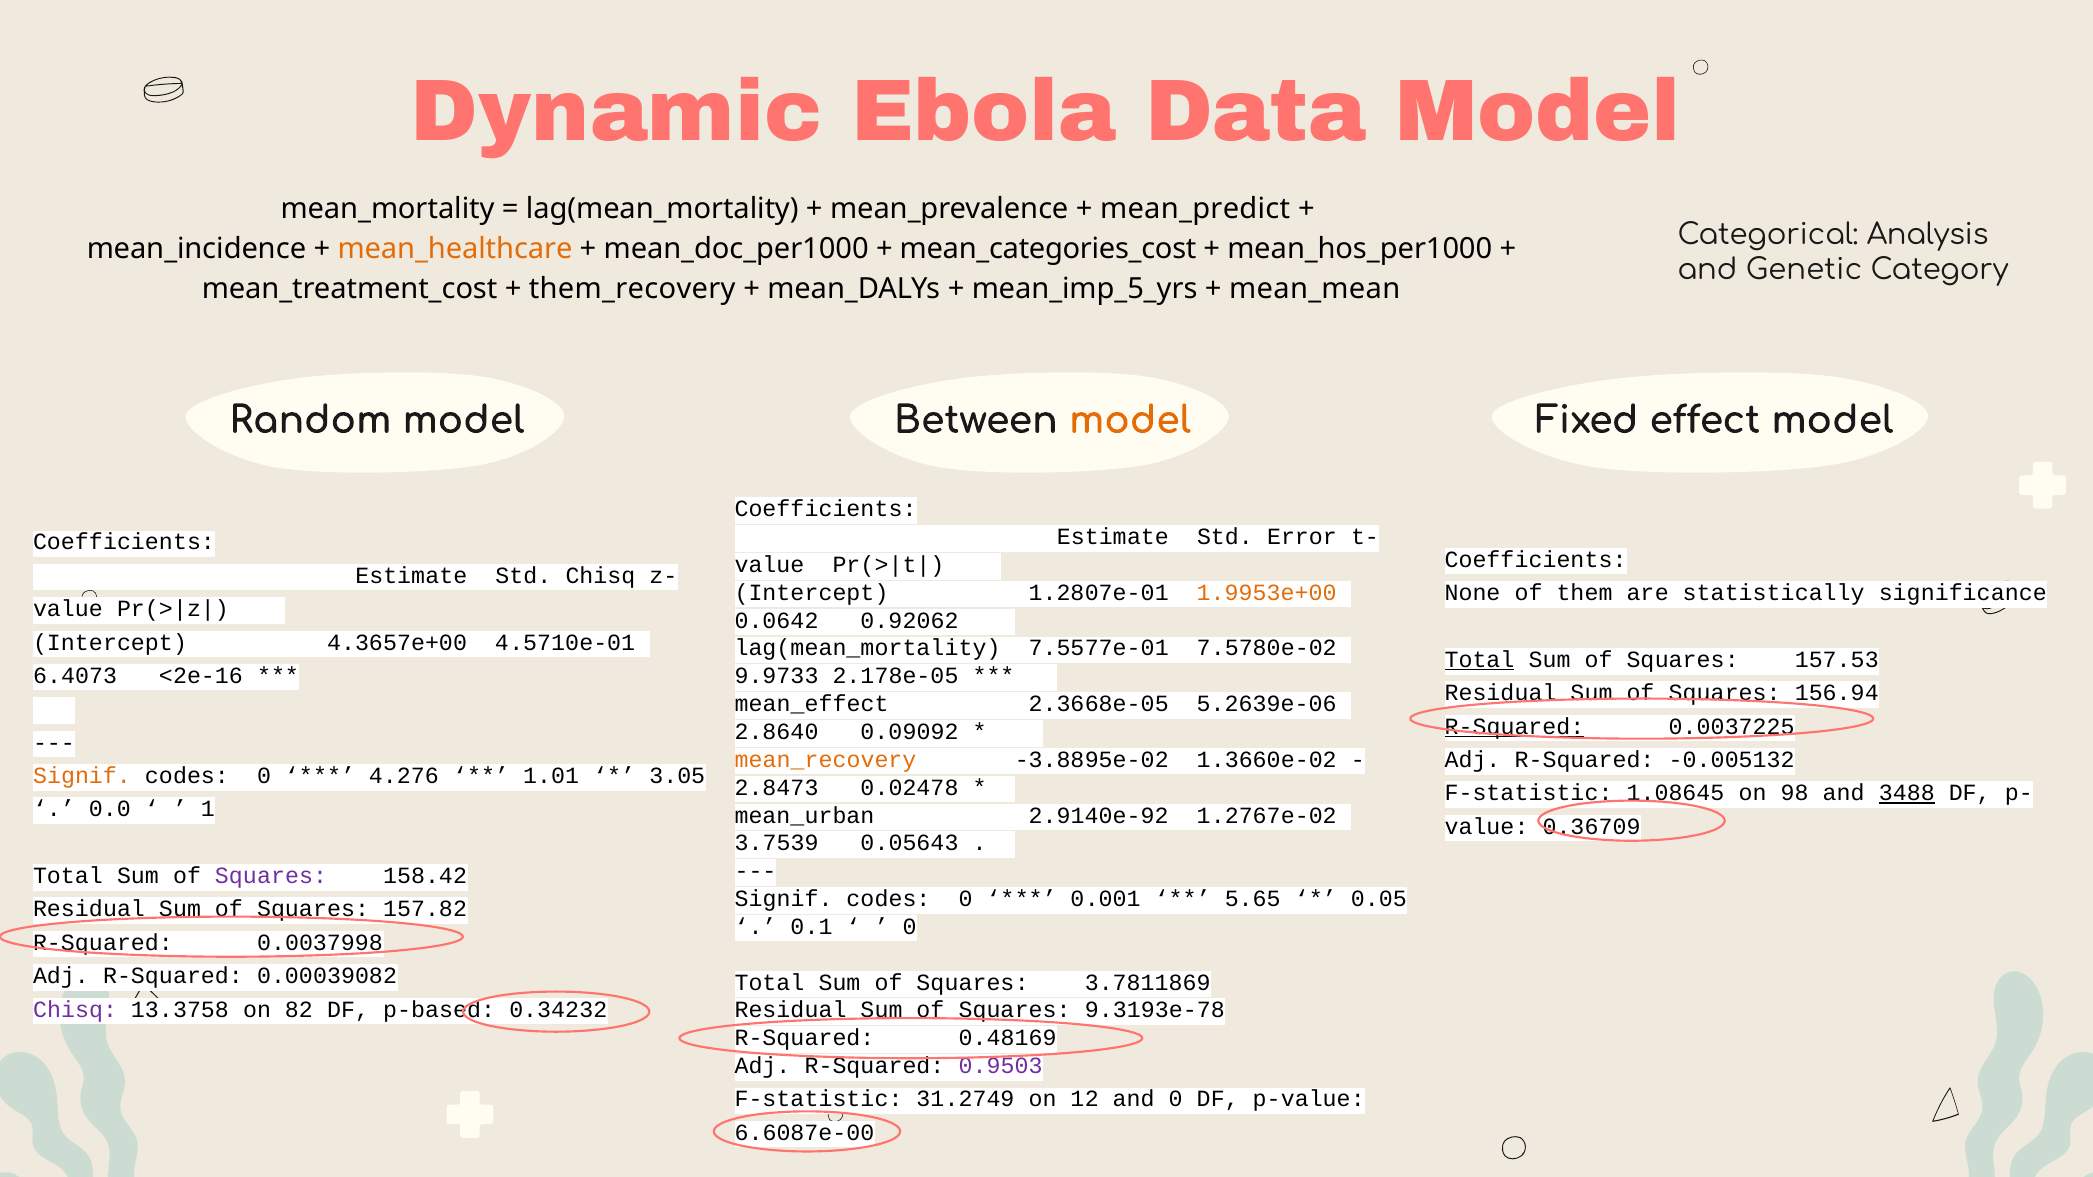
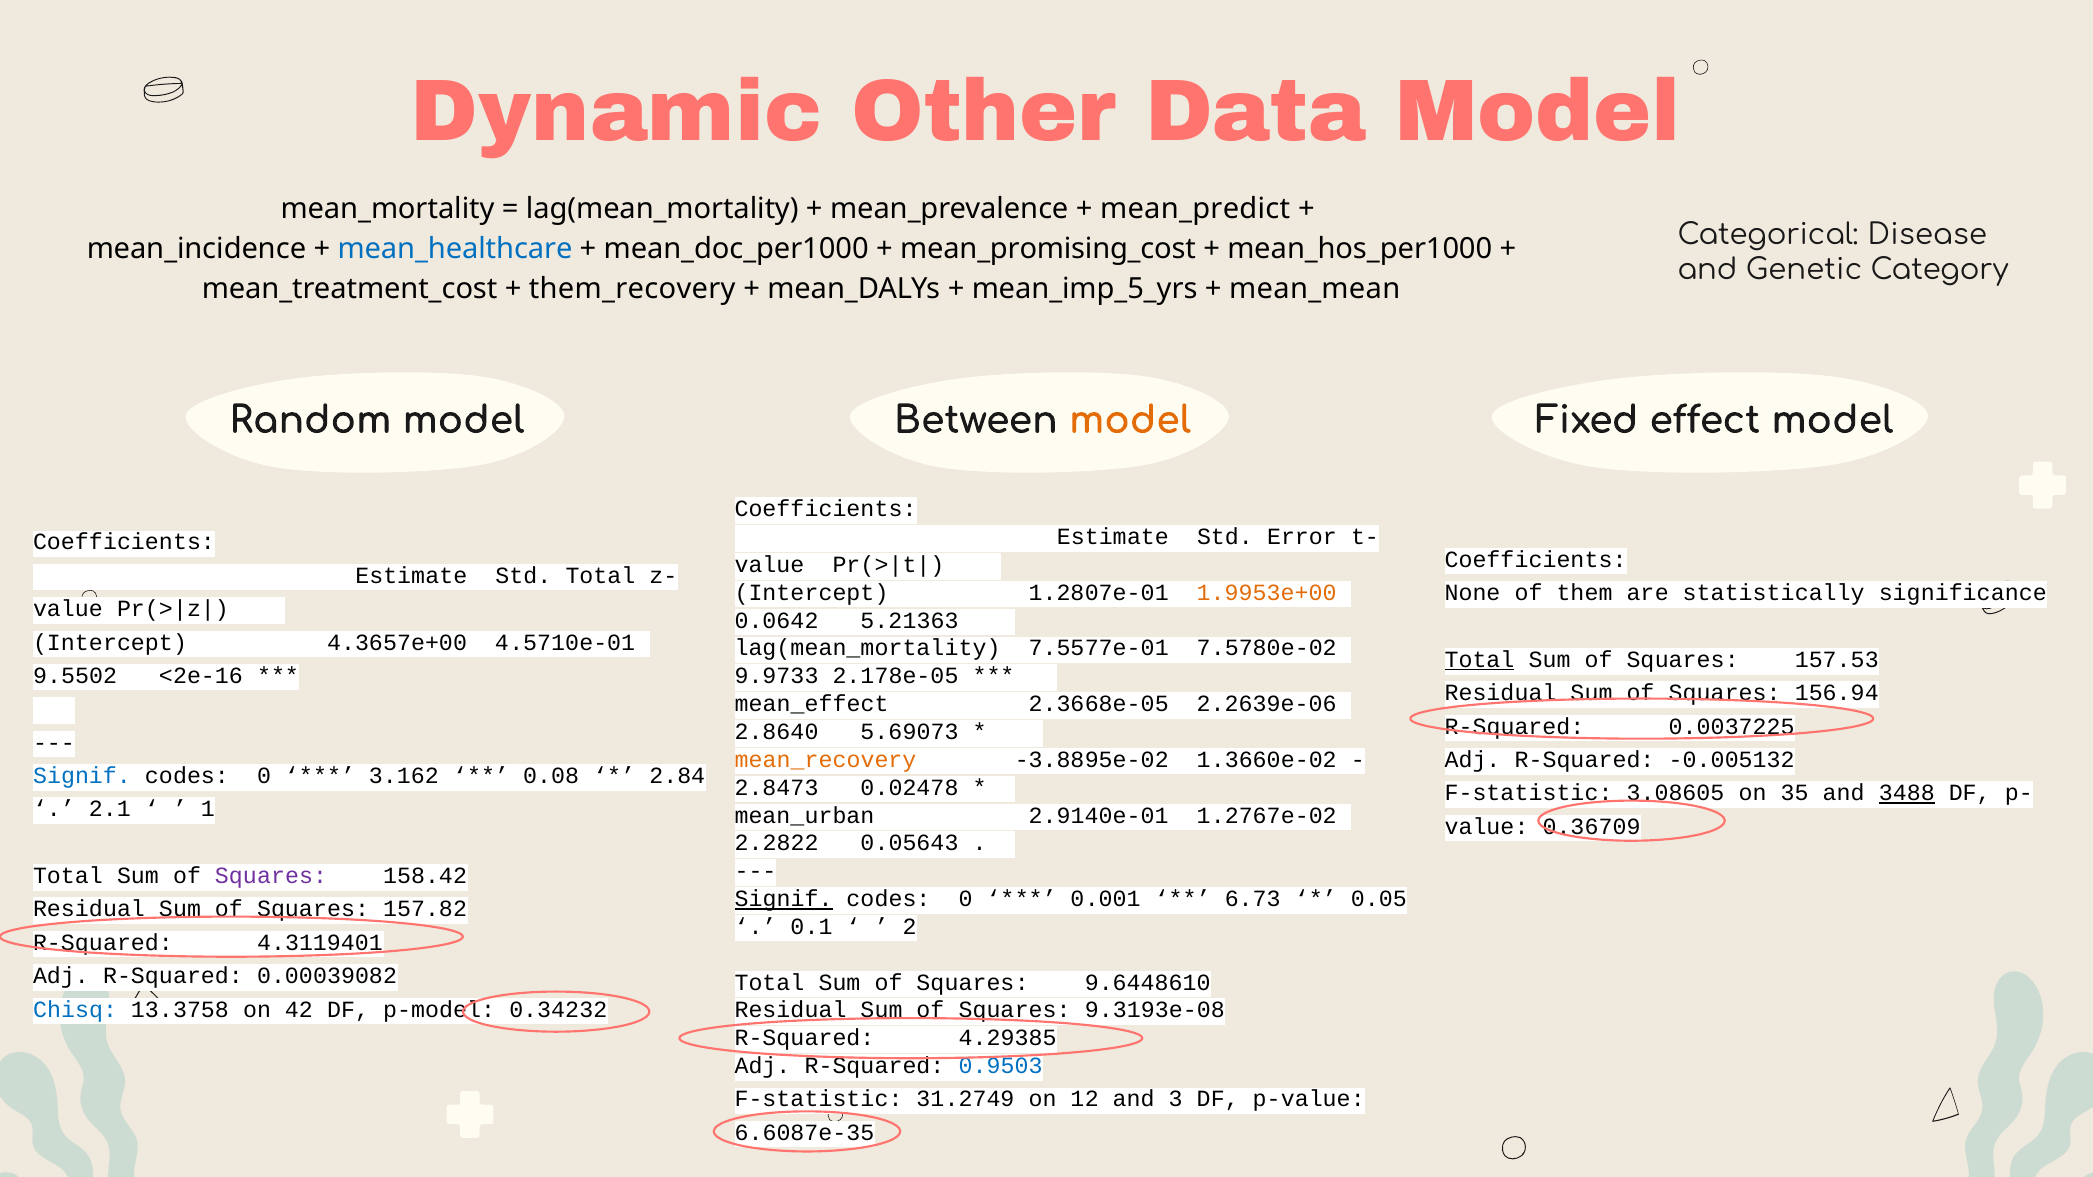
Ebola: Ebola -> Other
Analysis: Analysis -> Disease
mean_healthcare colour: orange -> blue
mean_categories_cost: mean_categories_cost -> mean_promising_cost
Std Chisq: Chisq -> Total
0.92062: 0.92062 -> 5.21363
6.4073: 6.4073 -> 9.5502
5.2639e-06: 5.2639e-06 -> 2.2639e-06
R-Squared at (1515, 727) underline: present -> none
0.09092: 0.09092 -> 5.69073
Signif at (82, 776) colour: orange -> blue
4.276: 4.276 -> 3.162
1.01: 1.01 -> 0.08
3.05: 3.05 -> 2.84
1.08645: 1.08645 -> 3.08605
98: 98 -> 35
0.0: 0.0 -> 2.1
2.9140e-92: 2.9140e-92 -> 2.9140e-01
3.7539: 3.7539 -> 2.2822
Signif at (784, 899) underline: none -> present
5.65: 5.65 -> 6.73
0 at (910, 927): 0 -> 2
0.0037998: 0.0037998 -> 4.3119401
3.7811869: 3.7811869 -> 9.6448610
Chisq at (75, 1010) colour: purple -> blue
82: 82 -> 42
p-based: p-based -> p-model
9.3193e-78: 9.3193e-78 -> 9.3193e-08
0.48169: 0.48169 -> 4.29385
0.9503 colour: purple -> blue
and 0: 0 -> 3
6.6087e-00: 6.6087e-00 -> 6.6087e-35
